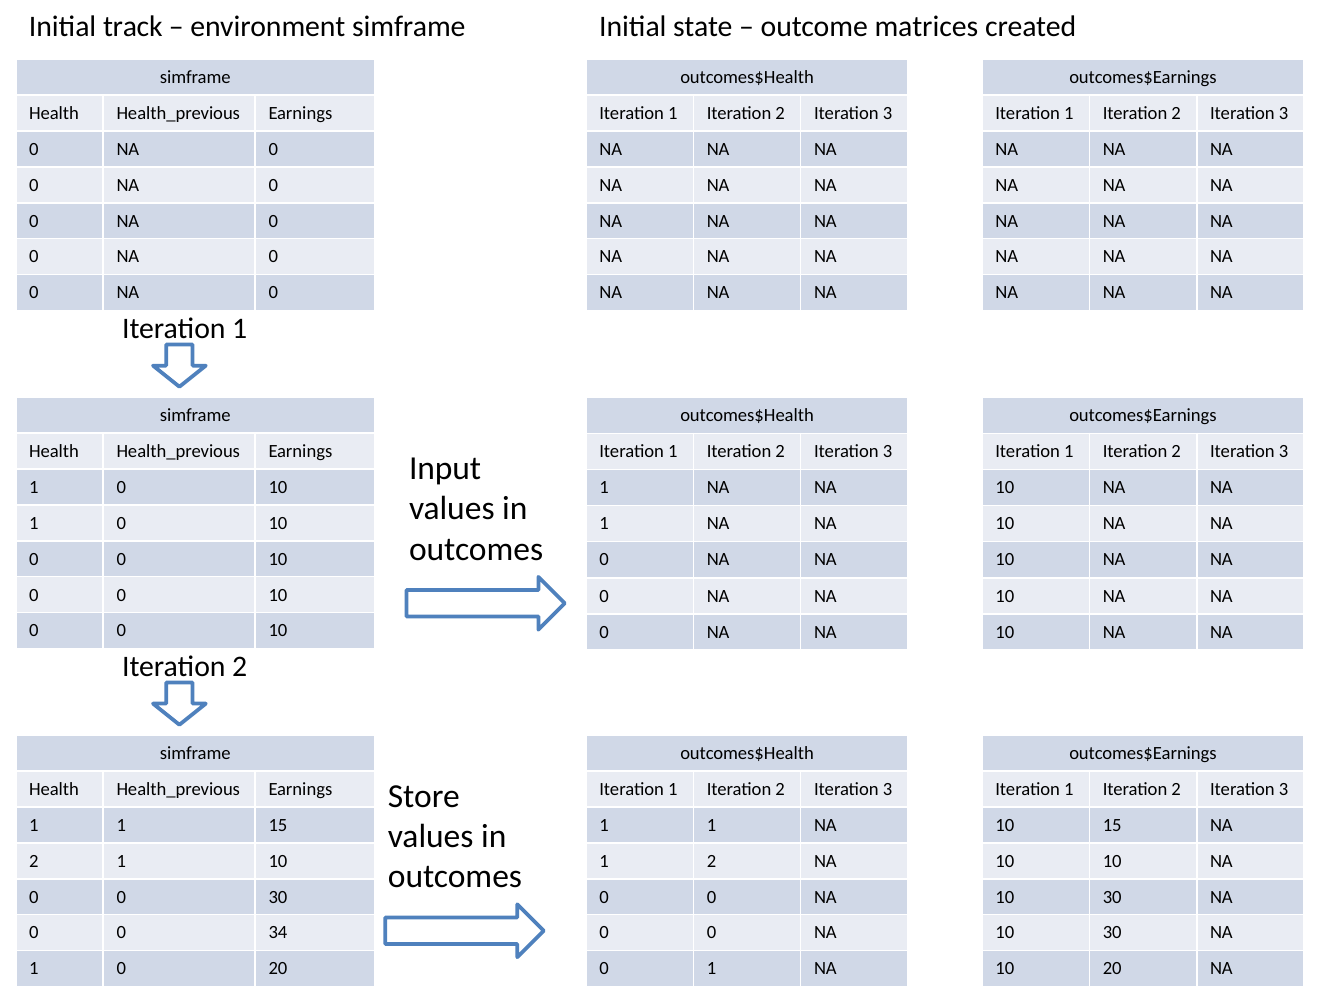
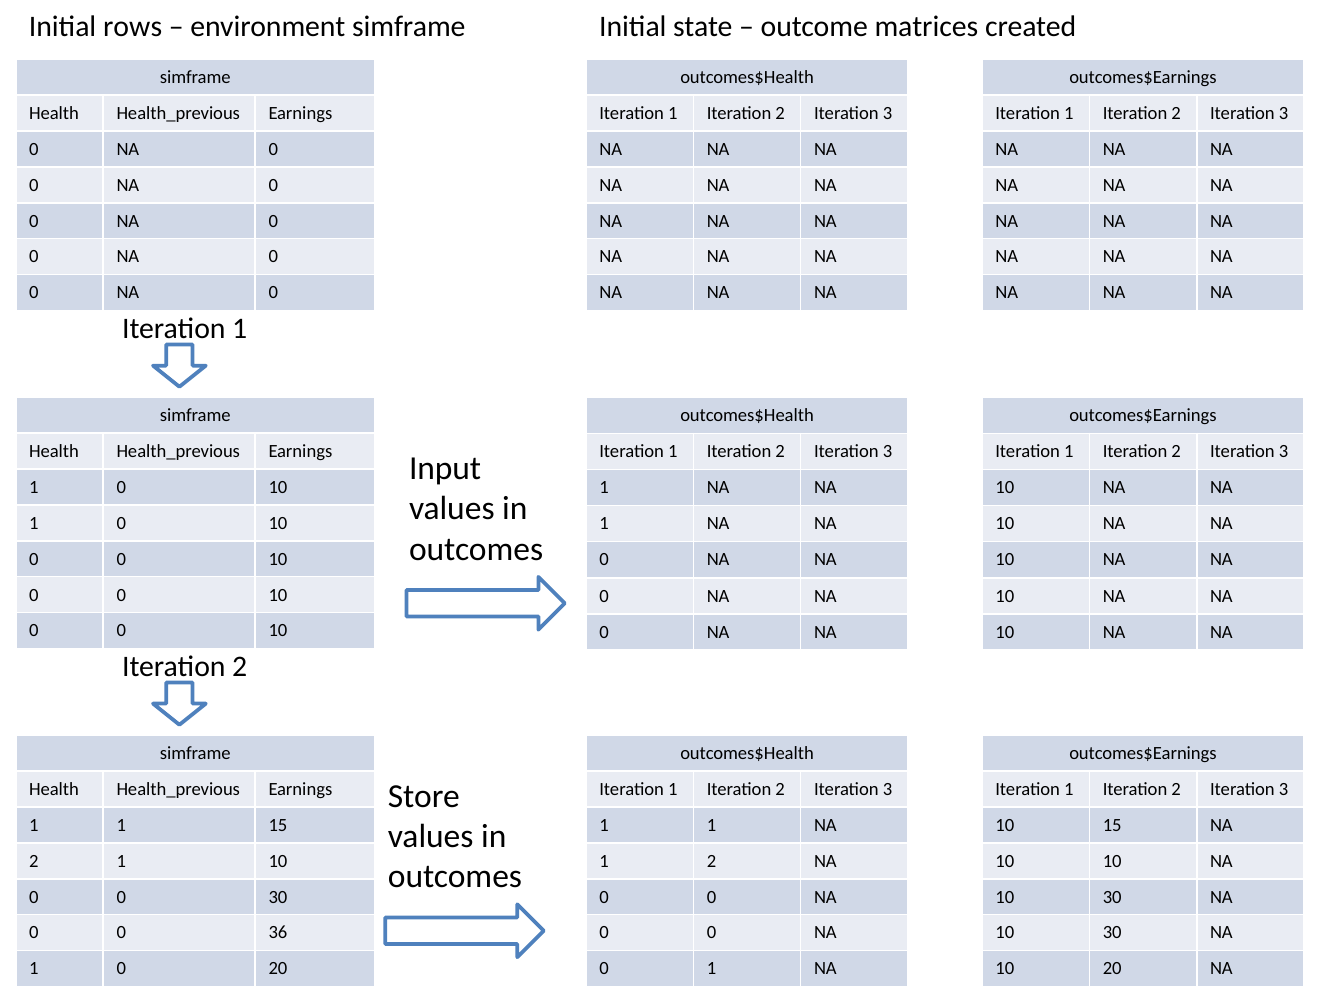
track: track -> rows
34: 34 -> 36
